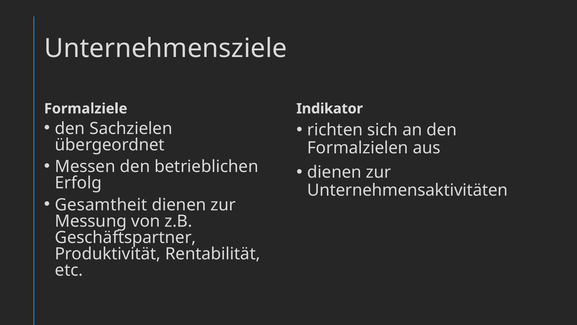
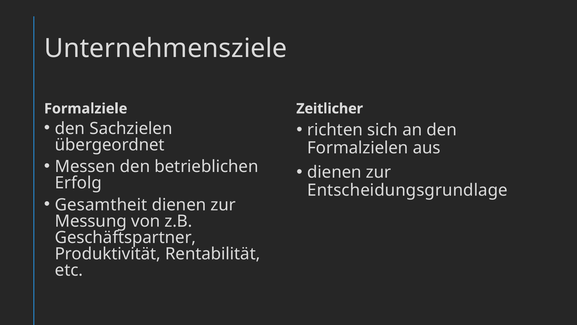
Indikator: Indikator -> Zeitlicher
Unternehmensaktivitäten: Unternehmensaktivitäten -> Entscheidungsgrundlage
